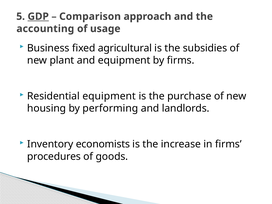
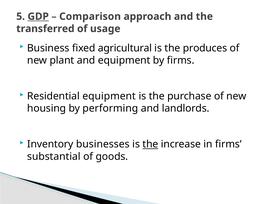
accounting: accounting -> transferred
subsidies: subsidies -> produces
economists: economists -> businesses
the at (150, 144) underline: none -> present
procedures: procedures -> substantial
